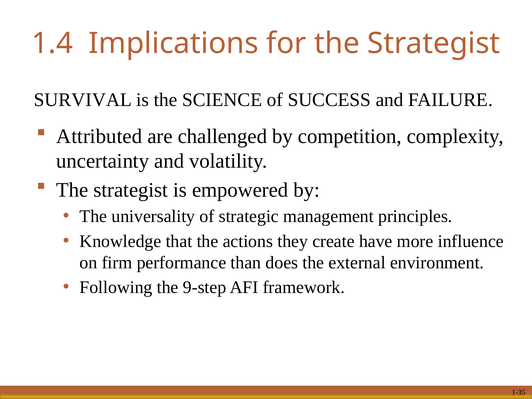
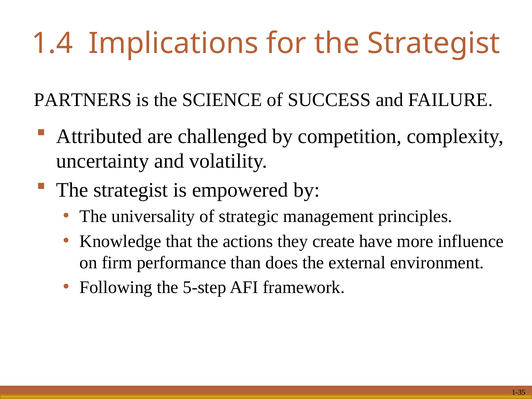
SURVIVAL: SURVIVAL -> PARTNERS
9-step: 9-step -> 5-step
